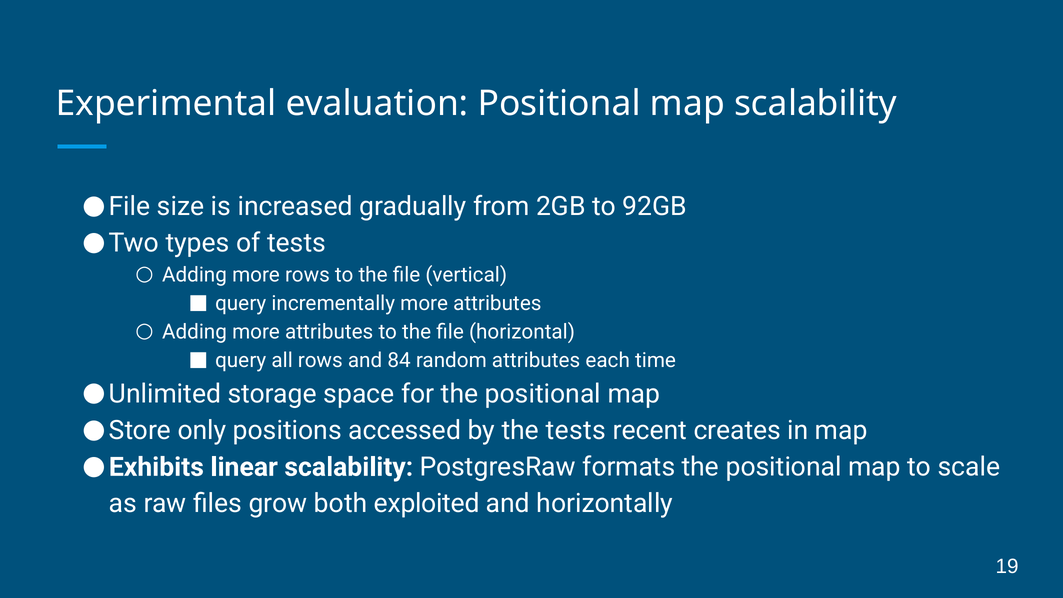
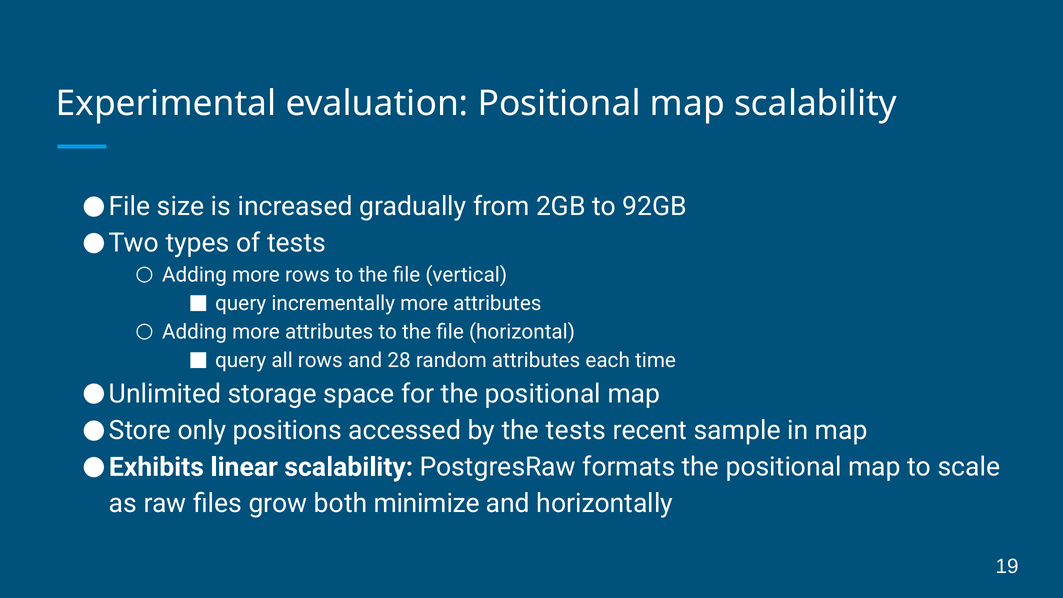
84: 84 -> 28
creates: creates -> sample
exploited: exploited -> minimize
